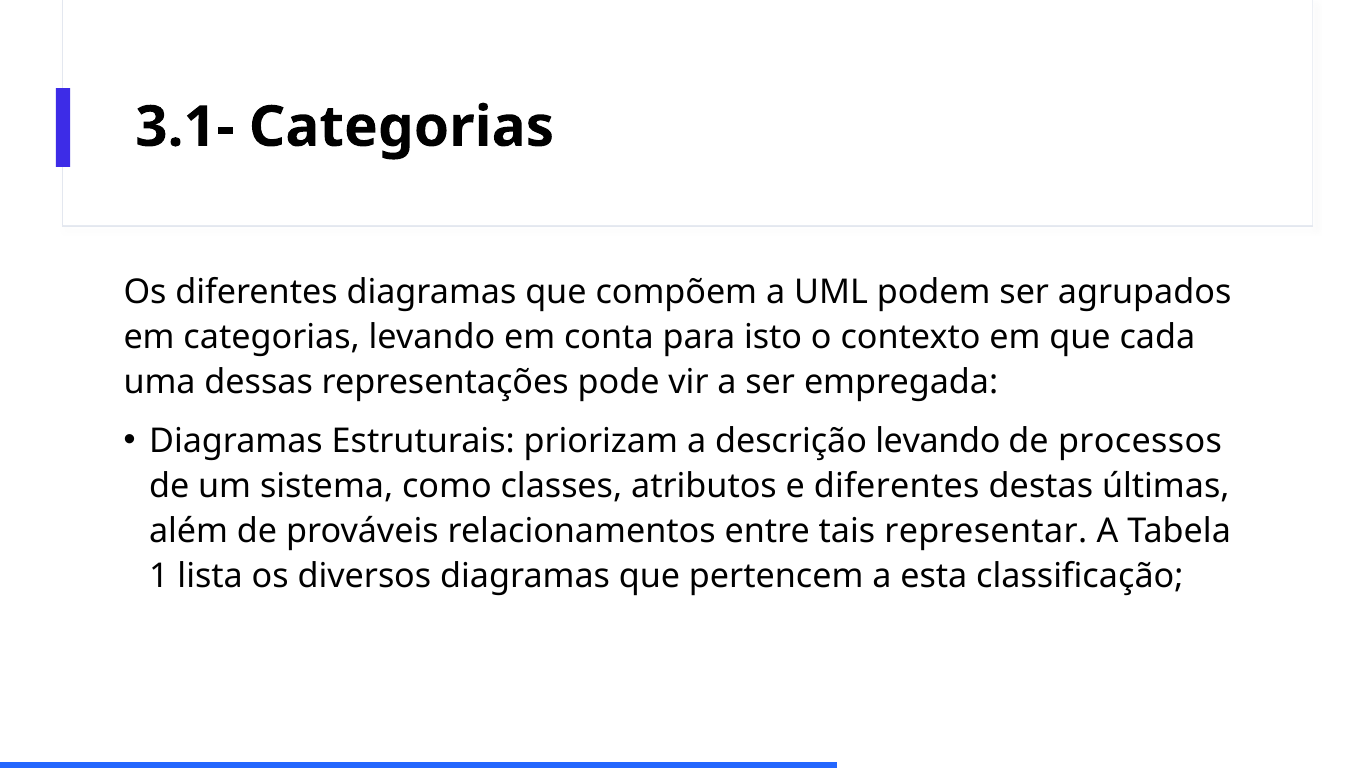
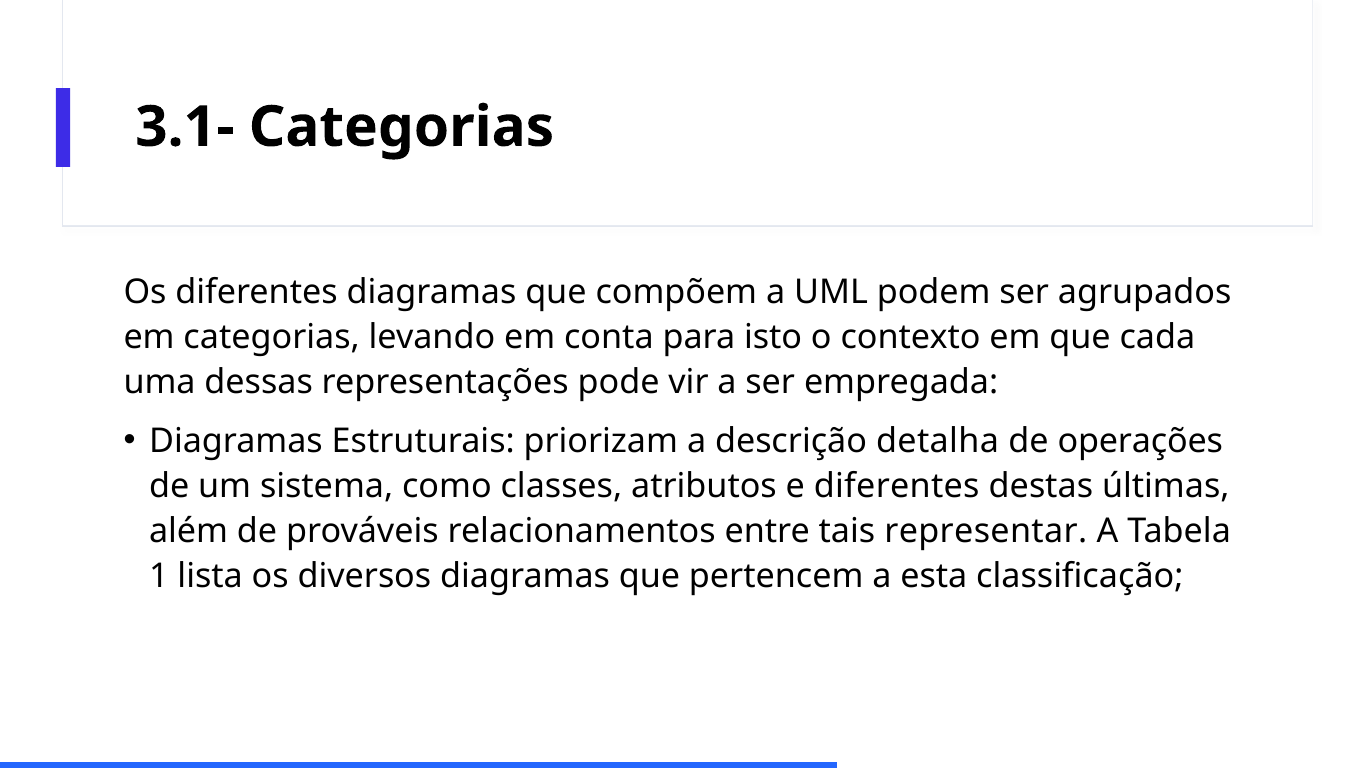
descrição levando: levando -> detalha
processos: processos -> operações
